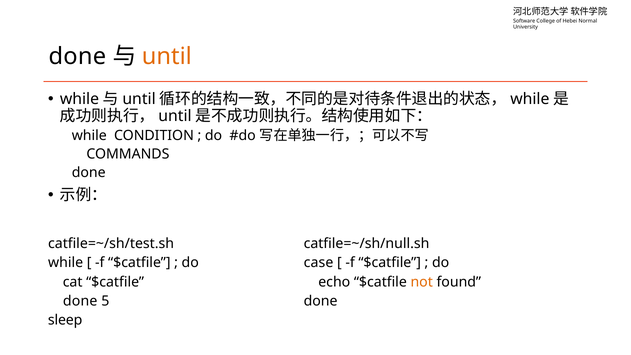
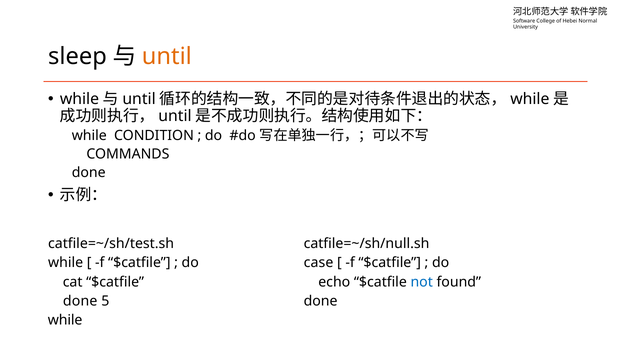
done at (77, 56): done -> sleep
not colour: orange -> blue
sleep at (65, 320): sleep -> while
